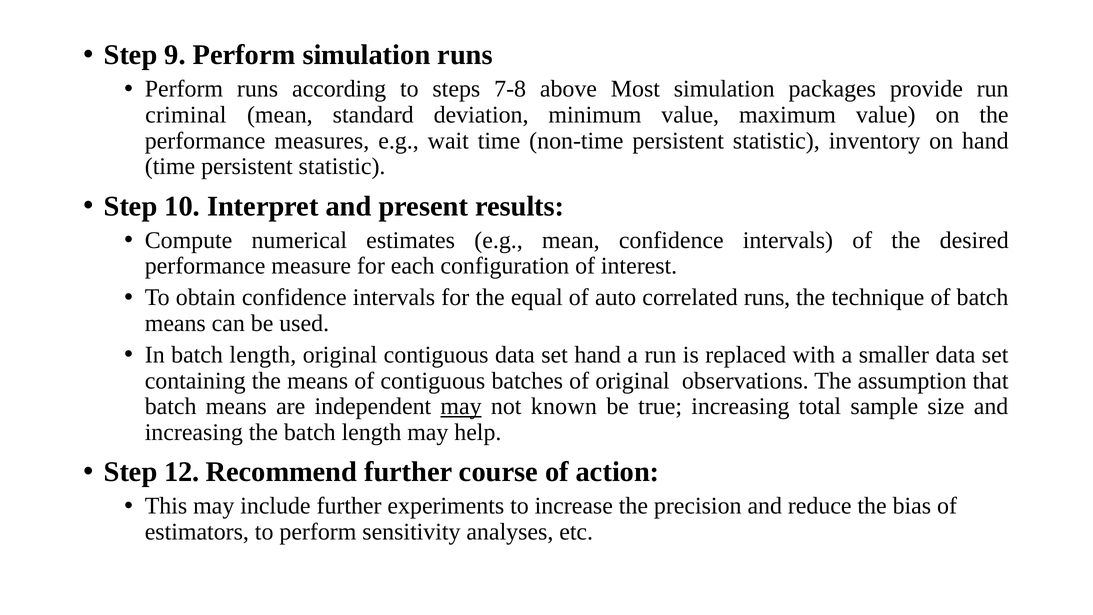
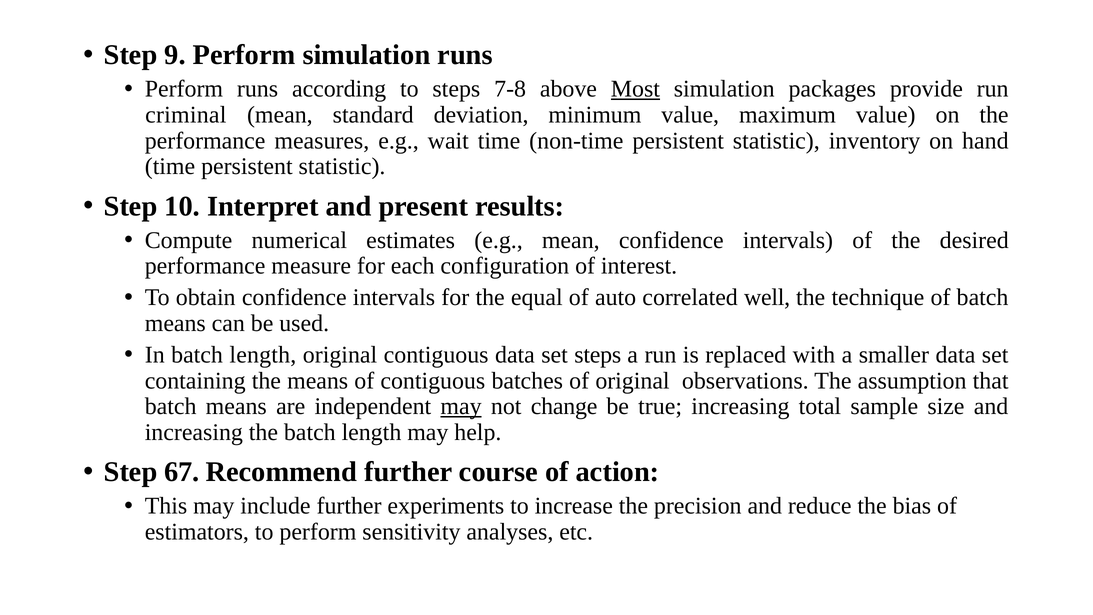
Most underline: none -> present
correlated runs: runs -> well
set hand: hand -> steps
known: known -> change
12: 12 -> 67
